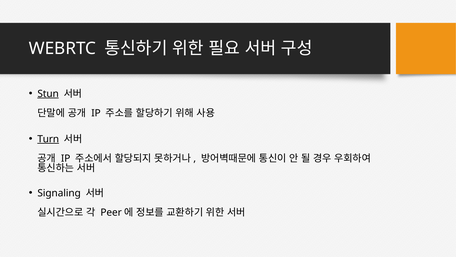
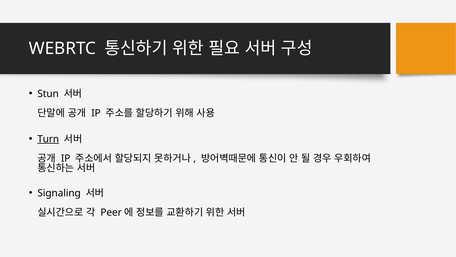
Stun underline: present -> none
